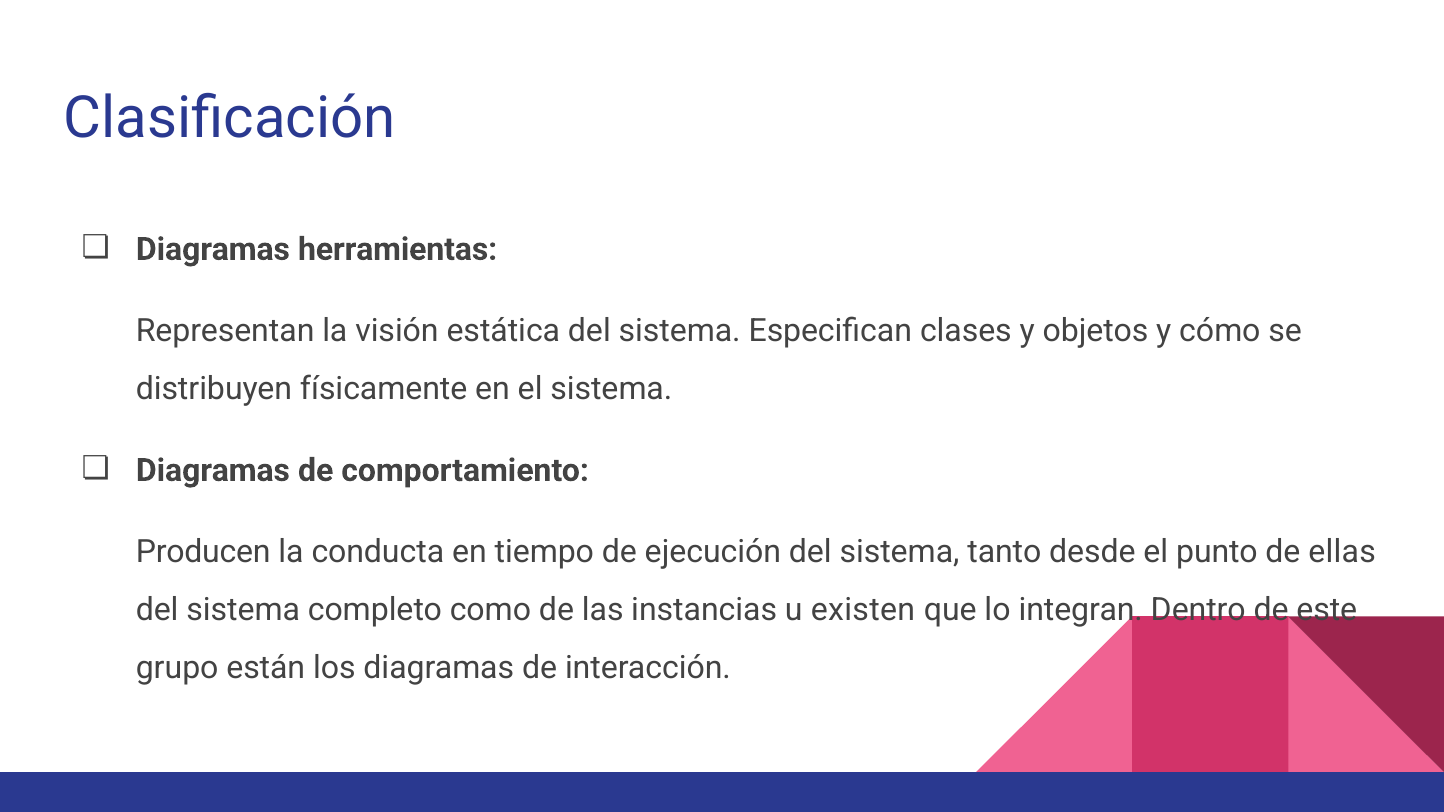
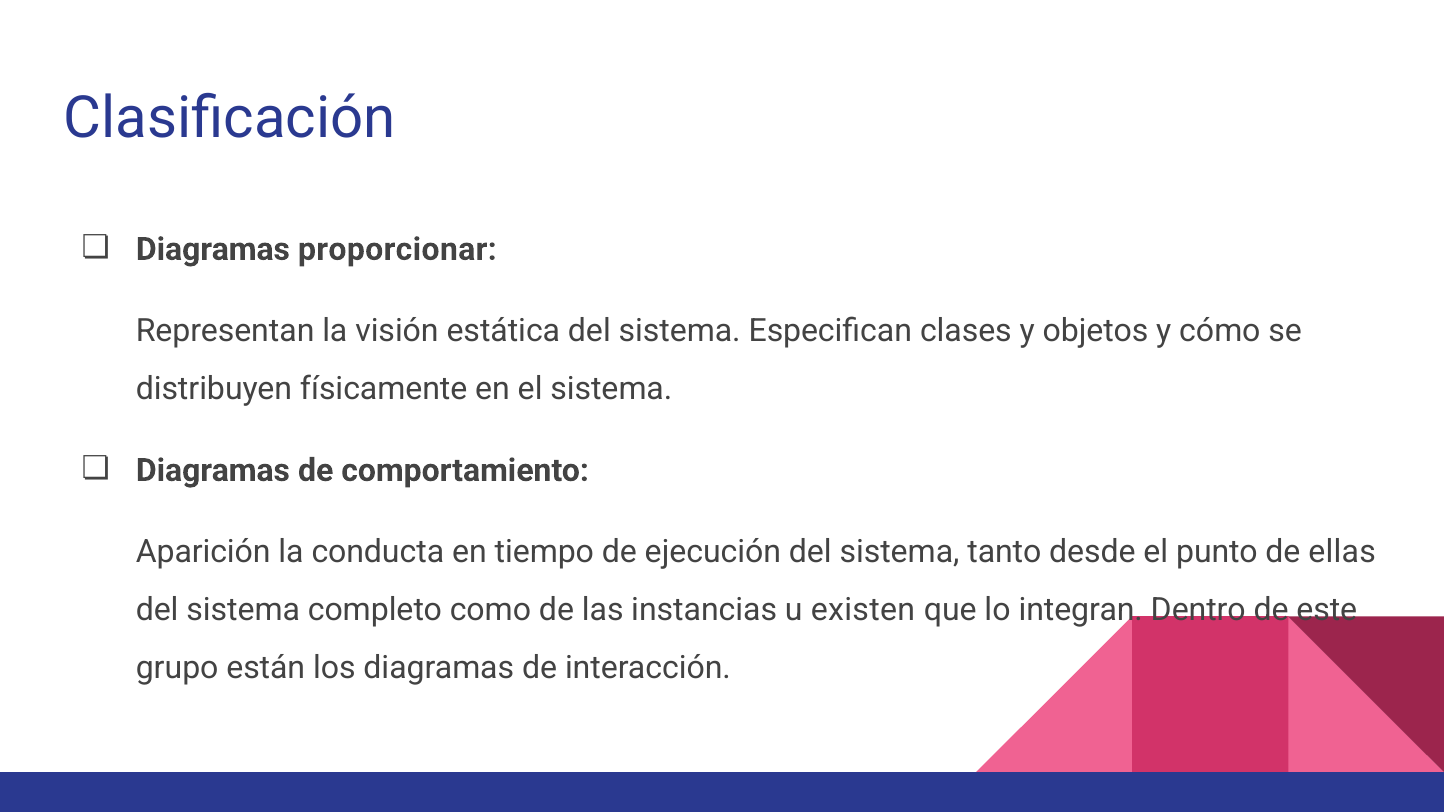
herramientas: herramientas -> proporcionar
Producen: Producen -> Aparición
